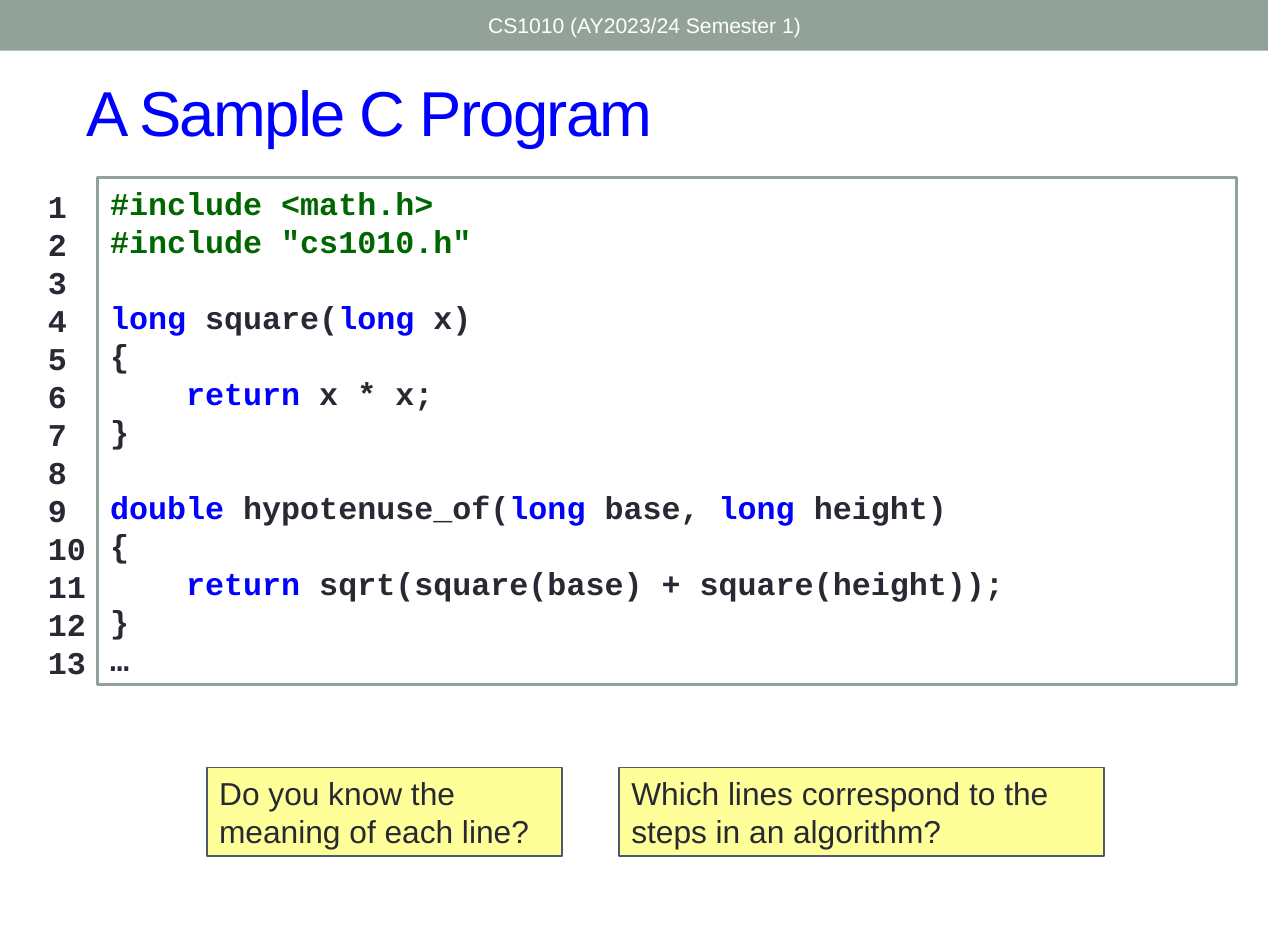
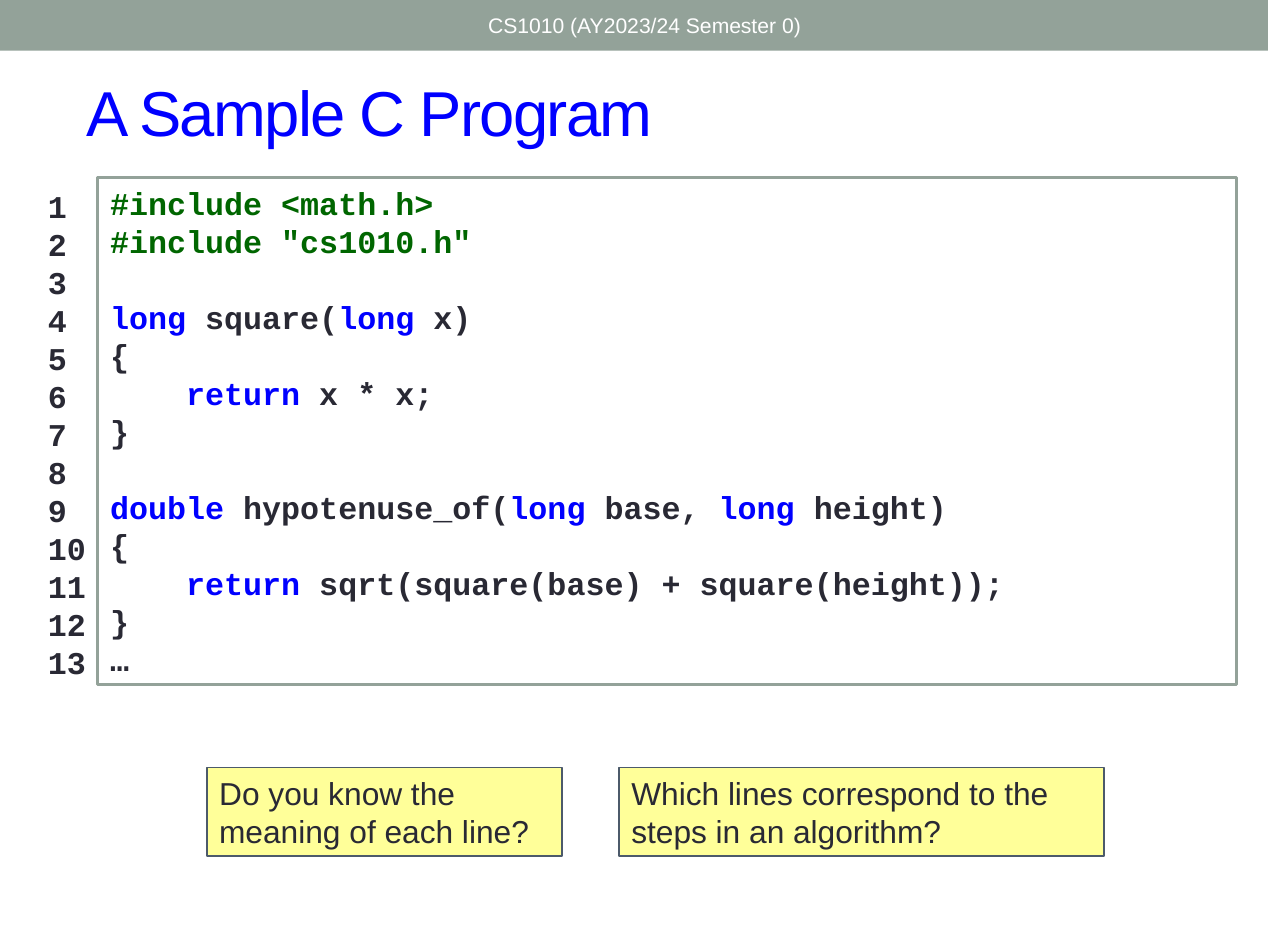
Semester 1: 1 -> 0
